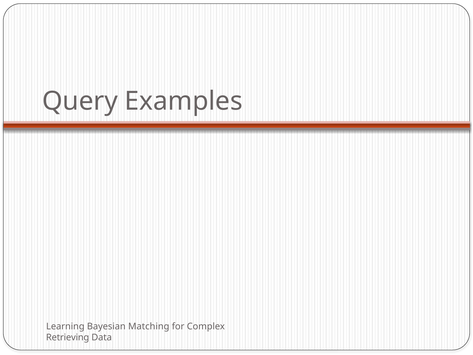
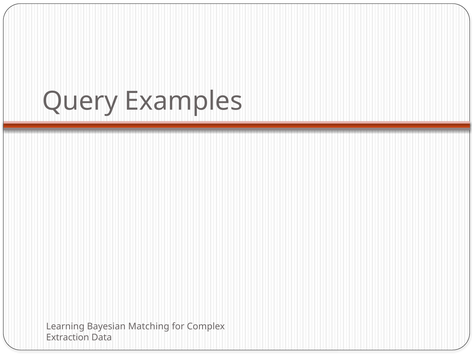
Retrieving: Retrieving -> Extraction
